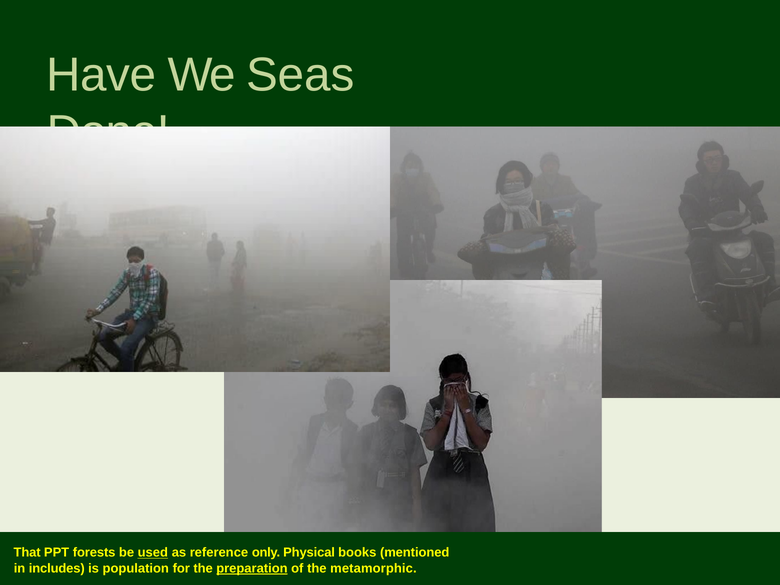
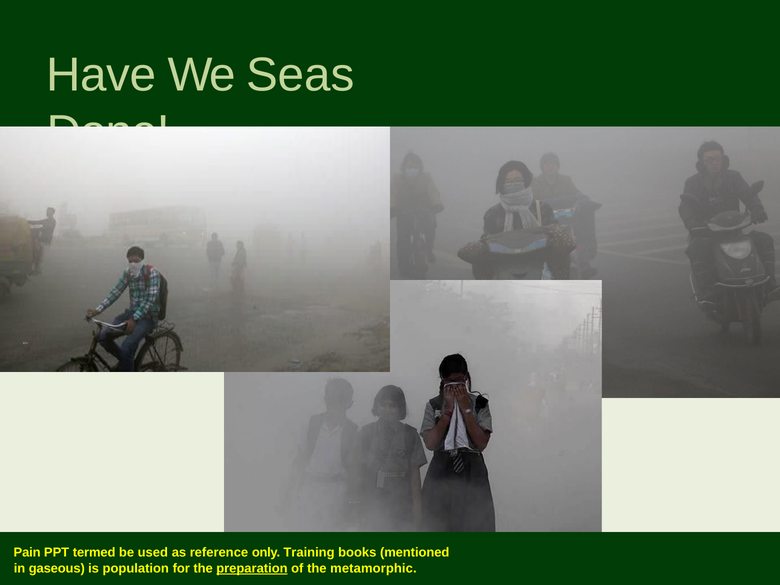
That: That -> Pain
forests: forests -> termed
used underline: present -> none
Physical: Physical -> Training
includes: includes -> gaseous
